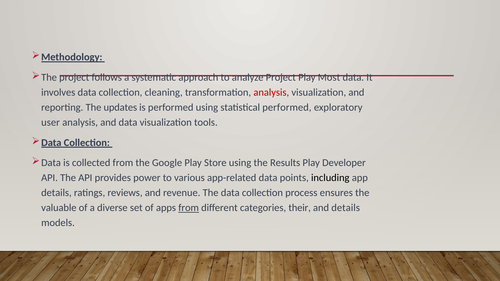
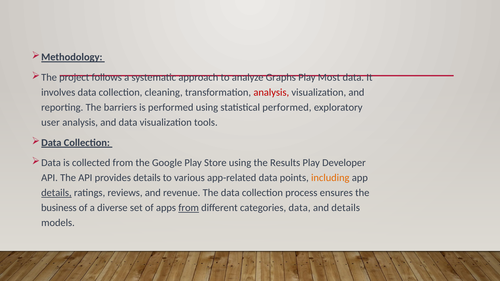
analyze Project: Project -> Graphs
updates: updates -> barriers
provides power: power -> details
including colour: black -> orange
details at (56, 193) underline: none -> present
valuable: valuable -> business
categories their: their -> data
